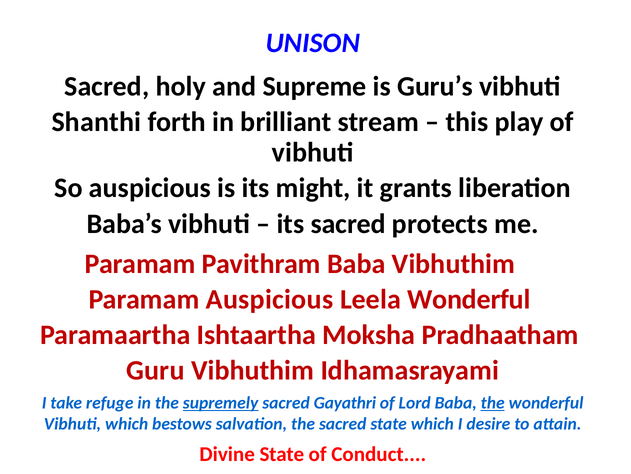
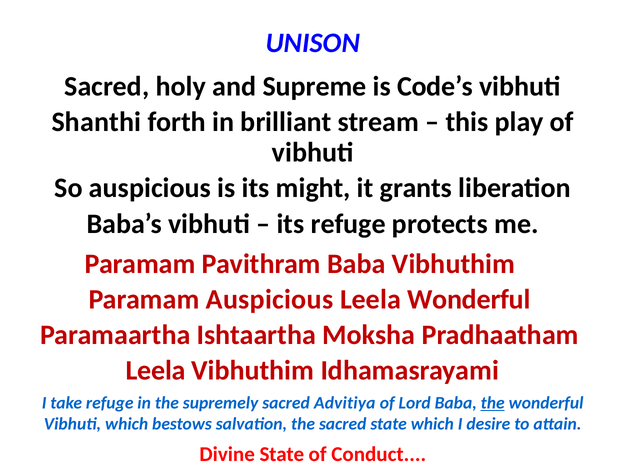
Guru’s: Guru’s -> Code’s
its sacred: sacred -> refuge
Guru at (155, 370): Guru -> Leela
supremely underline: present -> none
Gayathri: Gayathri -> Advitiya
